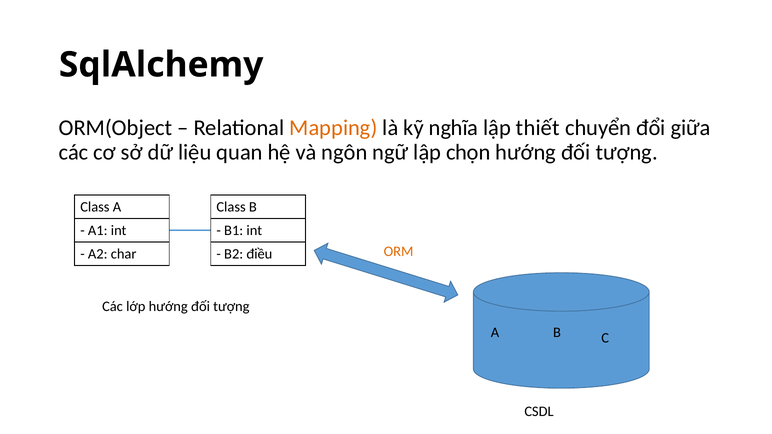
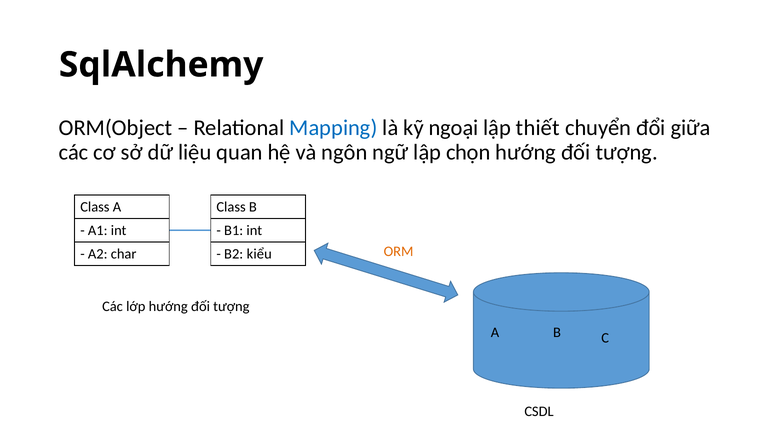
Mapping colour: orange -> blue
nghĩa: nghĩa -> ngoại
điều: điều -> kiểu
